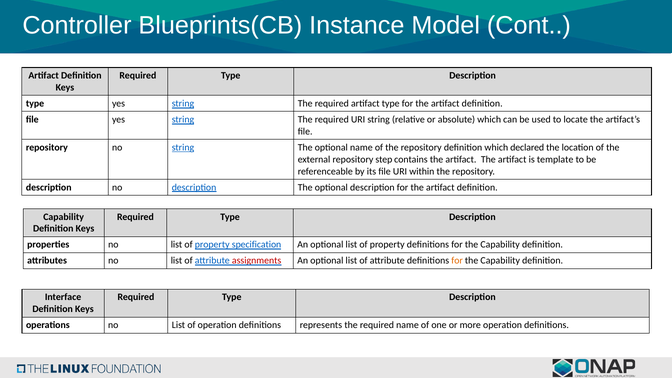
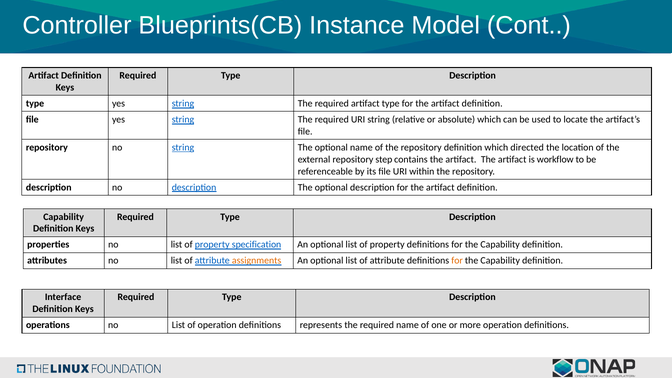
declared: declared -> directed
template: template -> workflow
assignments colour: red -> orange
